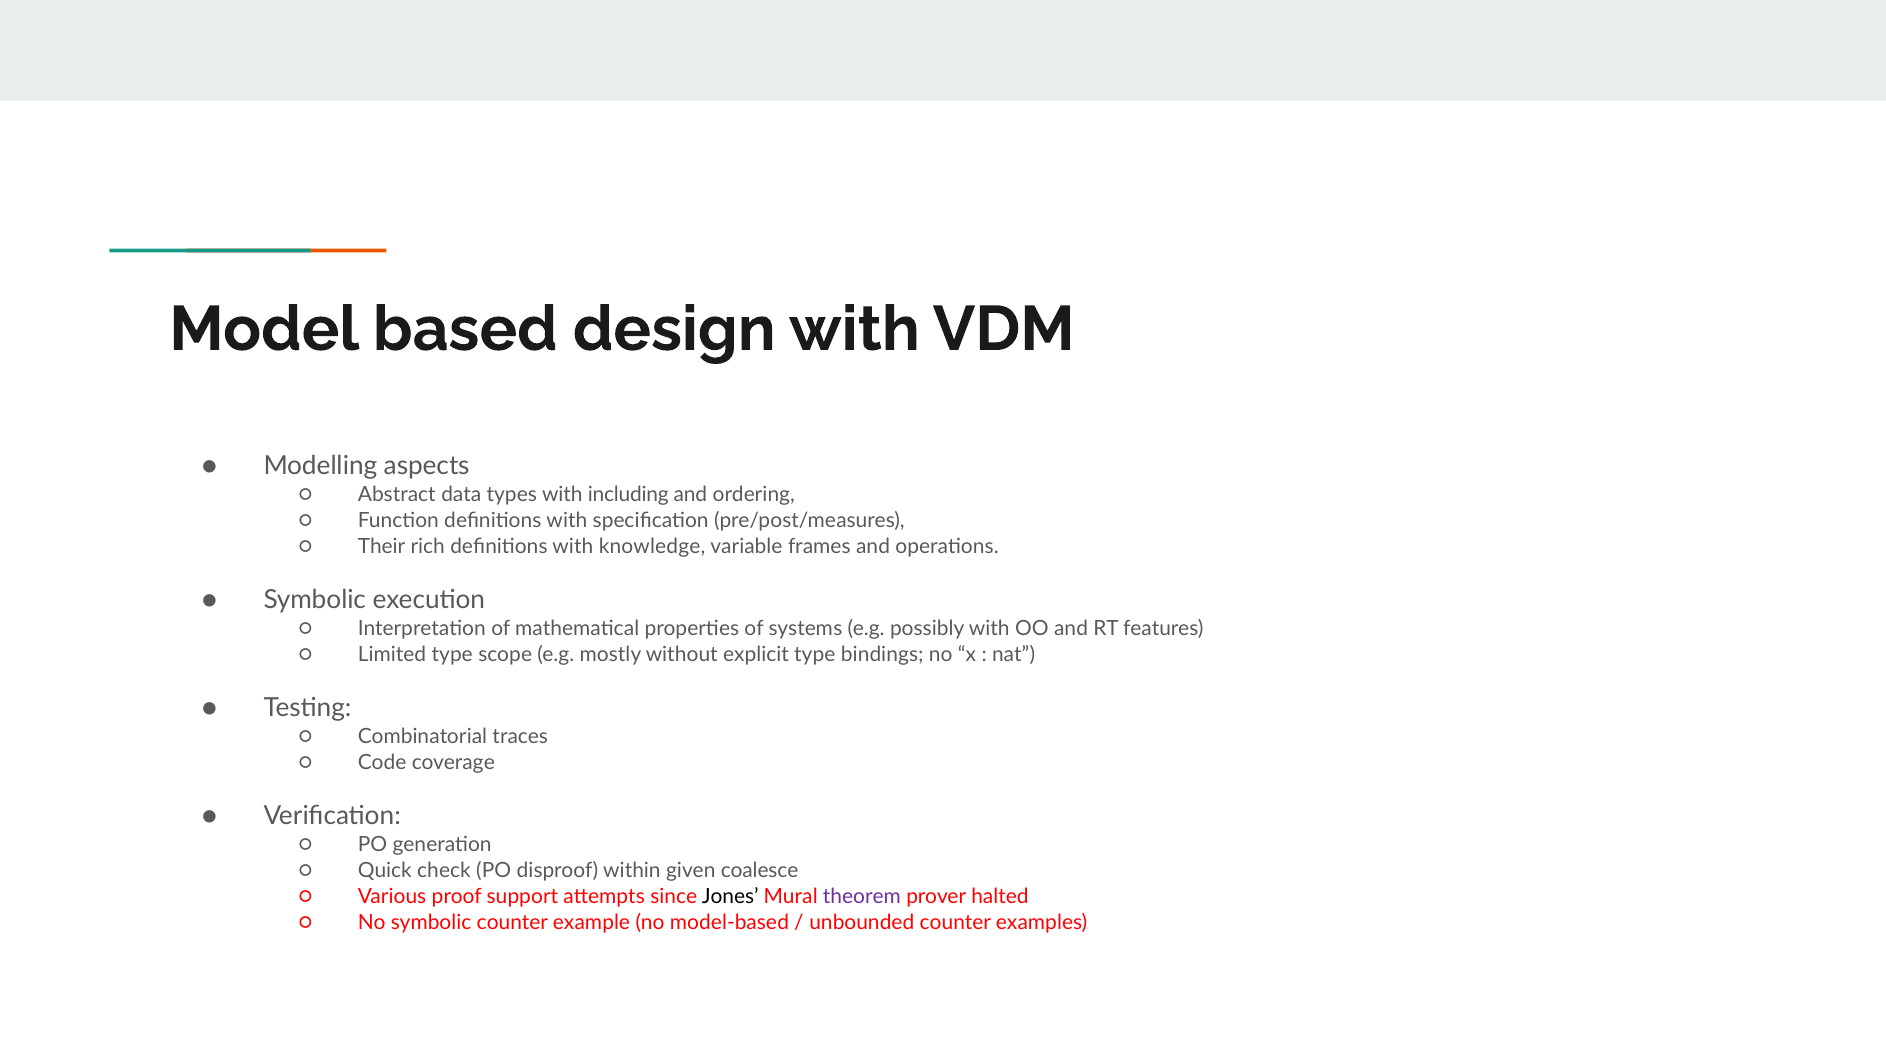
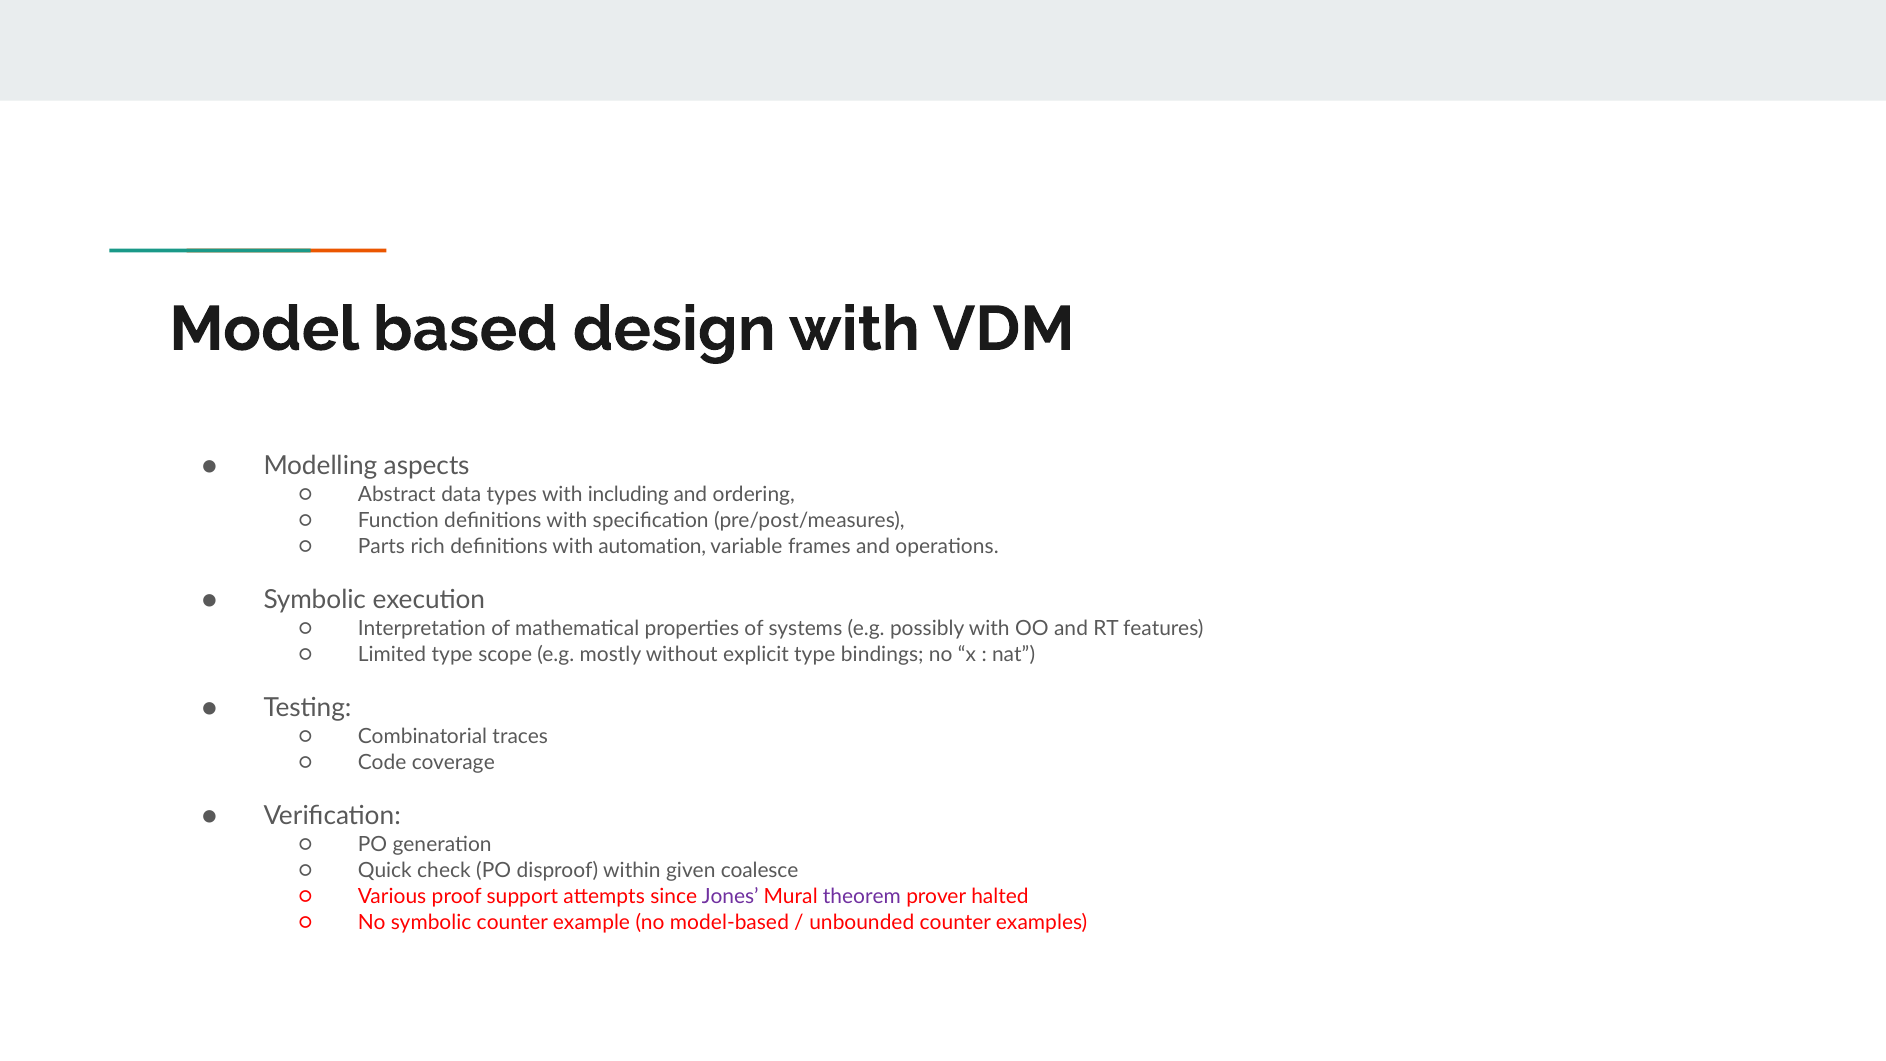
Their: Their -> Parts
knowledge: knowledge -> automation
Jones colour: black -> purple
